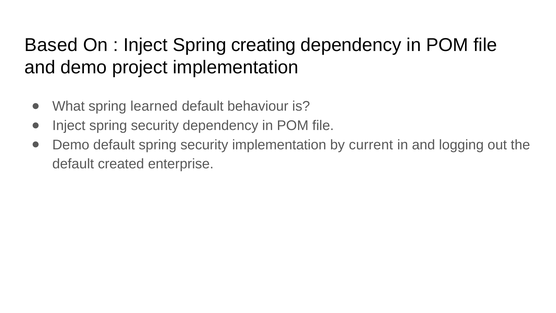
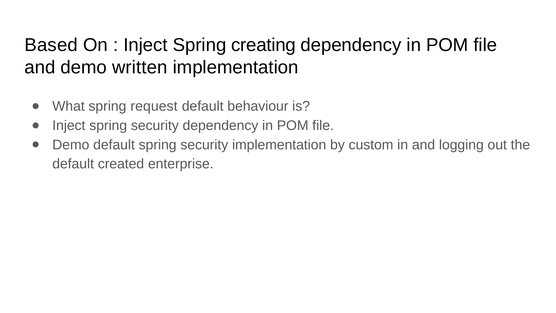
project: project -> written
learned: learned -> request
current: current -> custom
